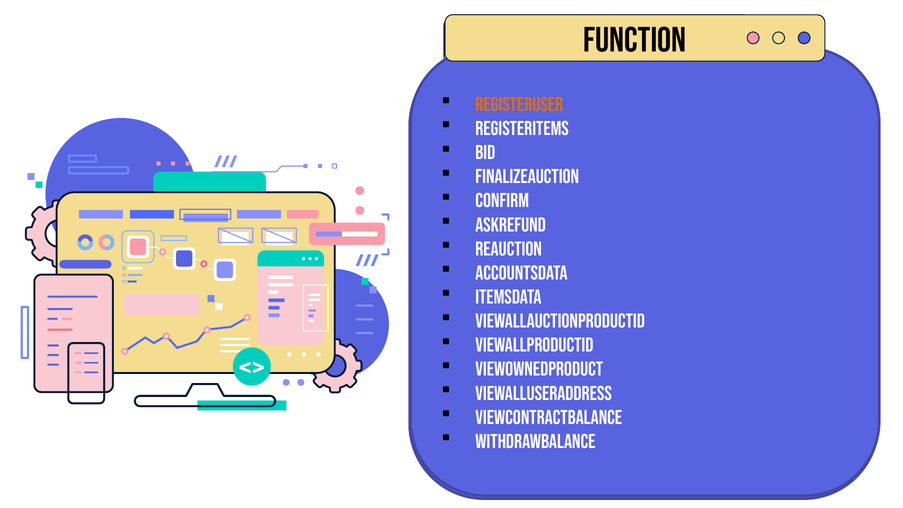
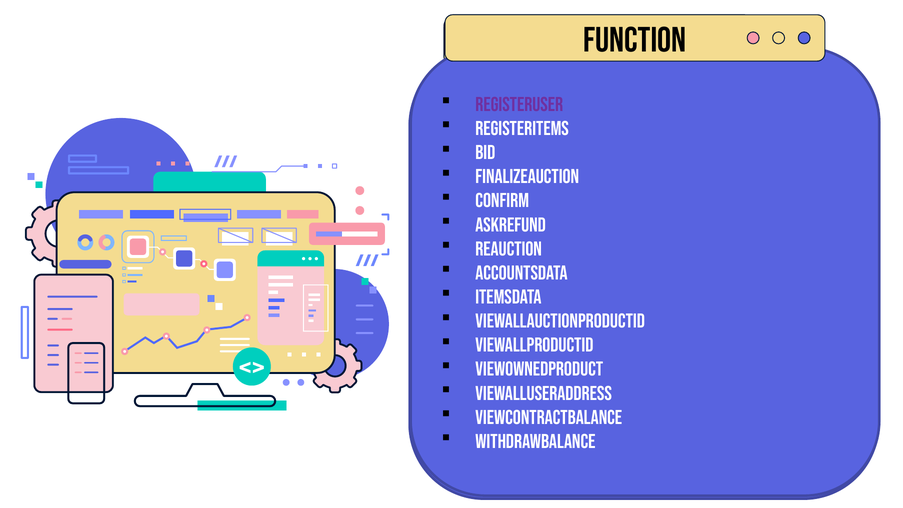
registerUser at (519, 105) colour: orange -> purple
